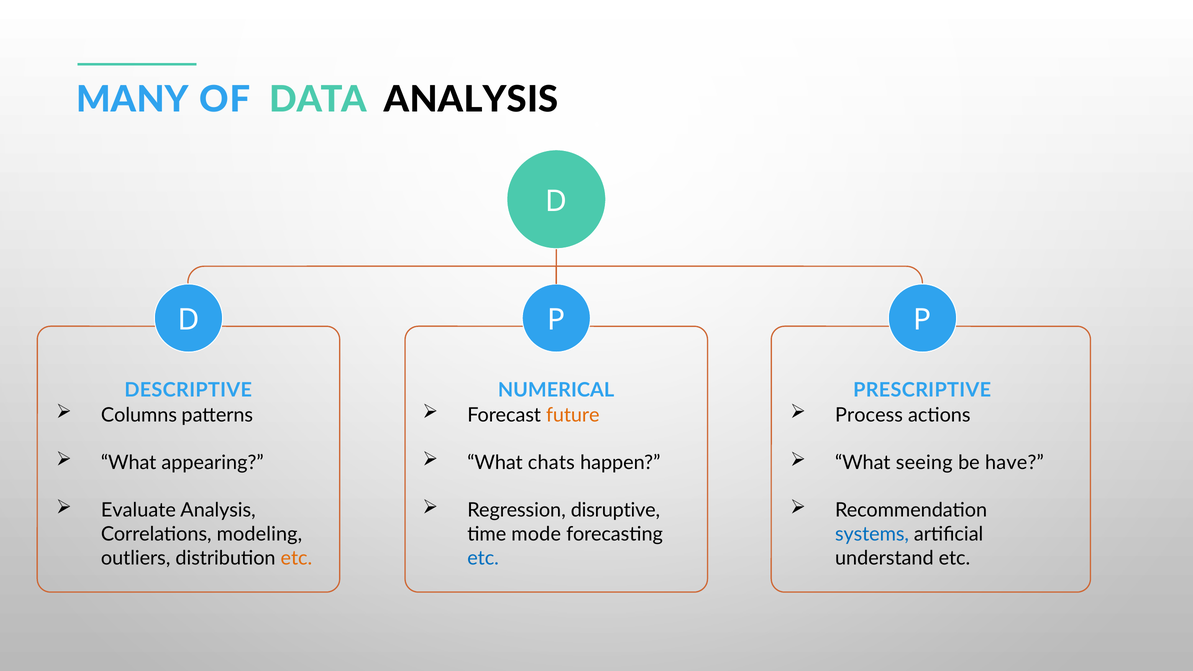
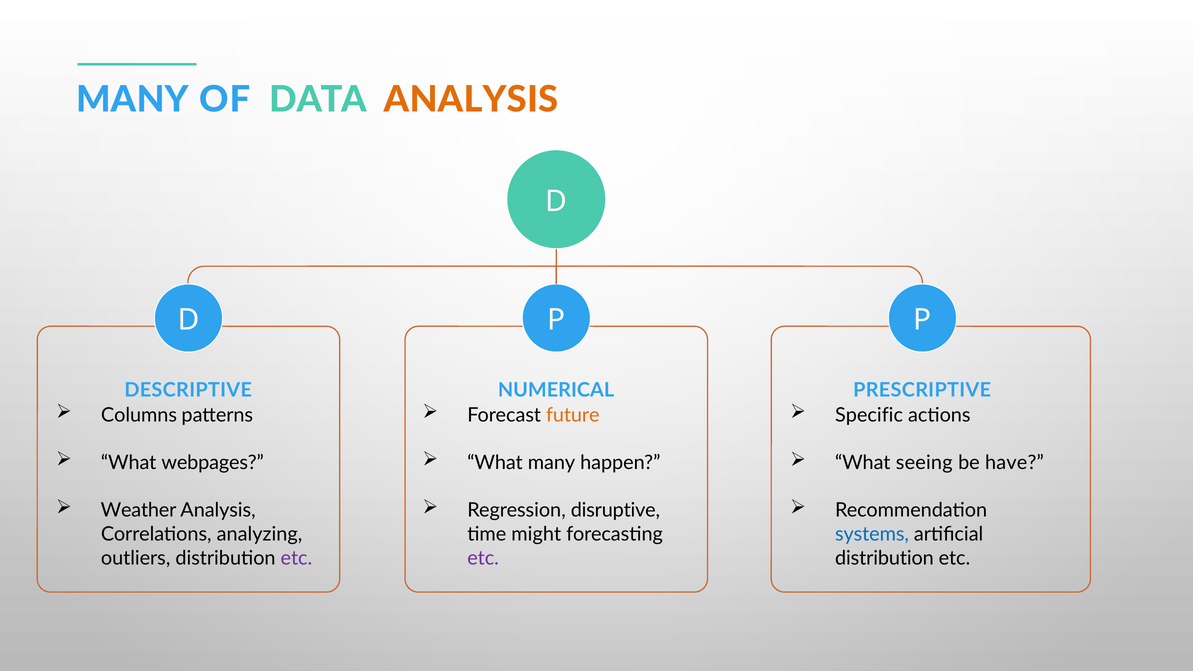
ANALYSIS at (471, 100) colour: black -> orange
Process: Process -> Specific
appearing: appearing -> webpages
What chats: chats -> many
Evaluate: Evaluate -> Weather
modeling: modeling -> analyzing
mode: mode -> might
etc at (296, 558) colour: orange -> purple
etc at (483, 558) colour: blue -> purple
understand at (884, 558): understand -> distribution
